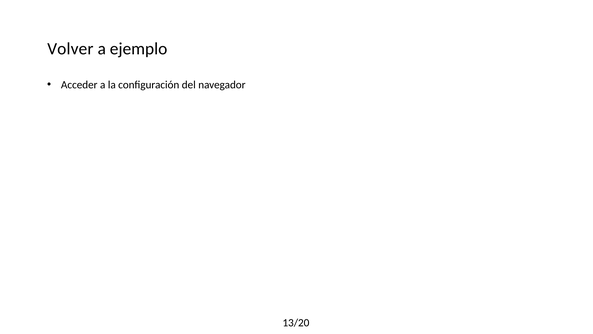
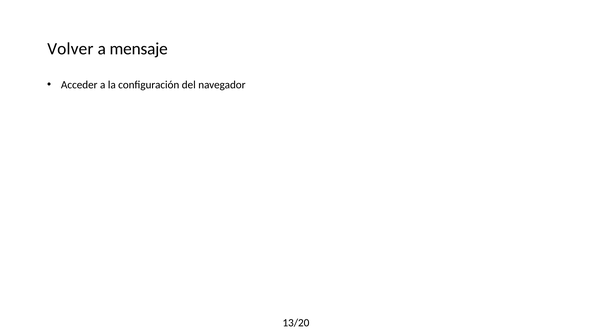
ejemplo: ejemplo -> mensaje
